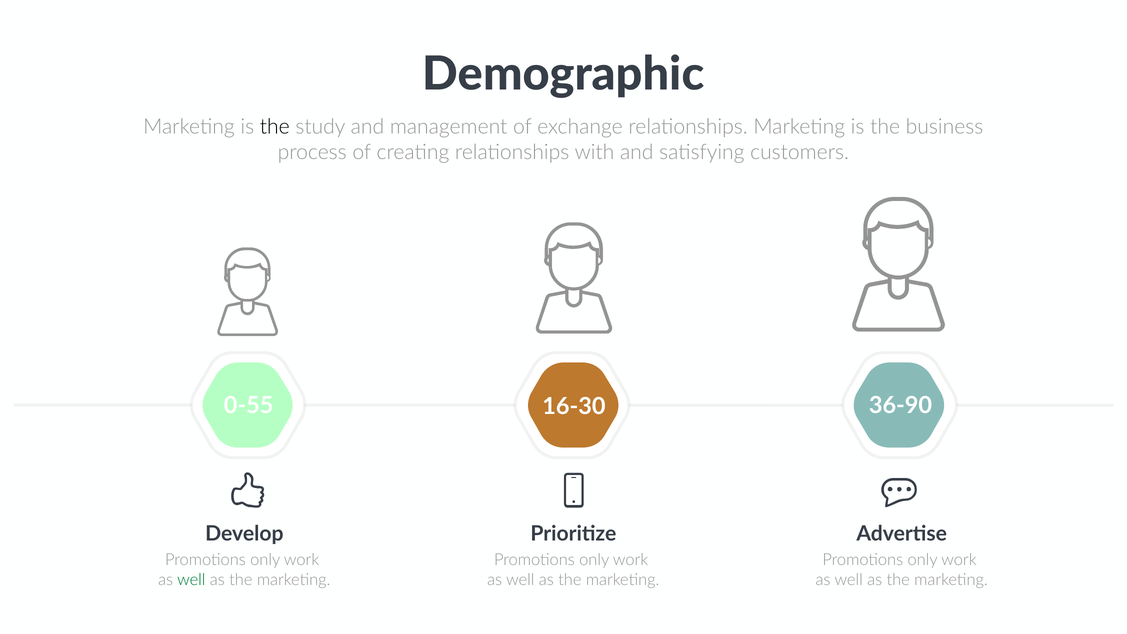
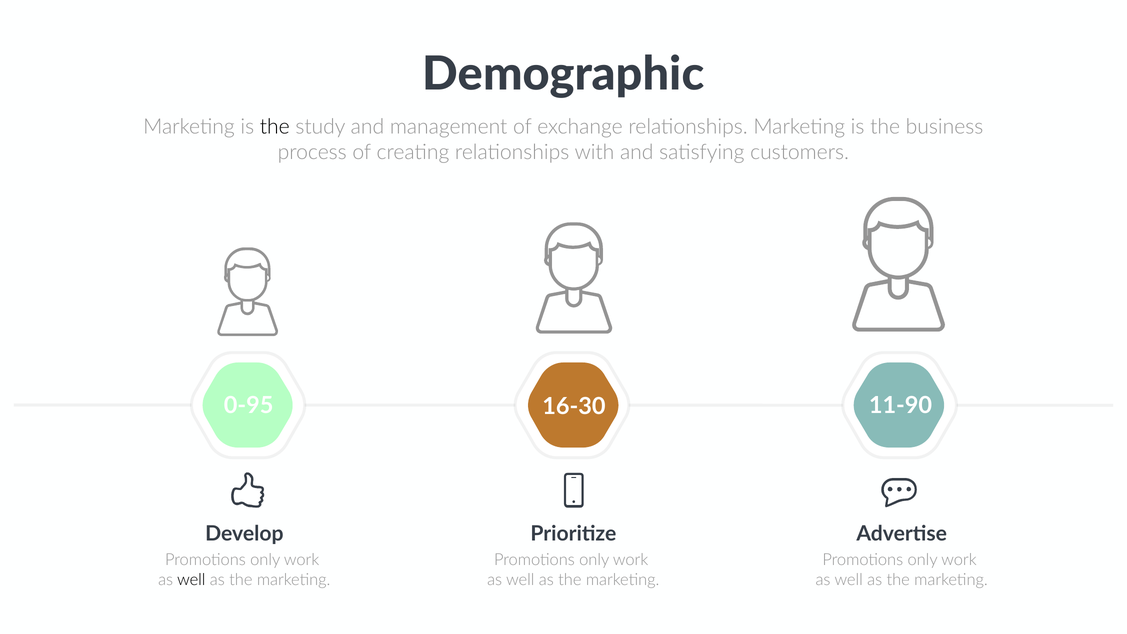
0-55: 0-55 -> 0-95
36-90: 36-90 -> 11-90
well at (191, 580) colour: green -> black
